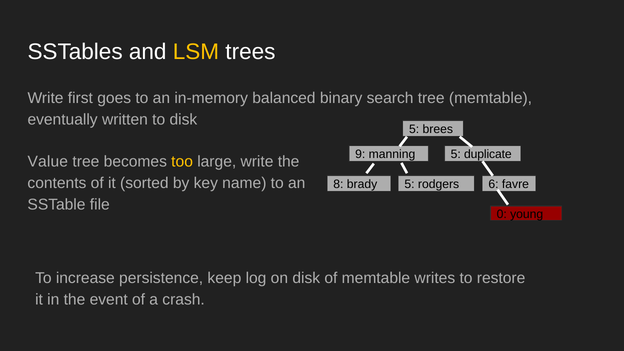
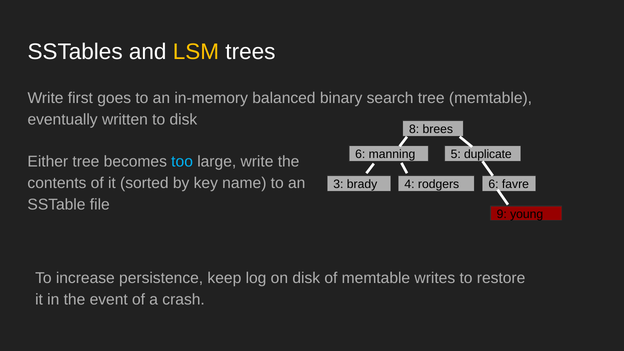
5 at (414, 129): 5 -> 8
9 at (360, 154): 9 -> 6
Value: Value -> Either
too colour: yellow -> light blue
8: 8 -> 3
brady 5: 5 -> 4
0: 0 -> 9
